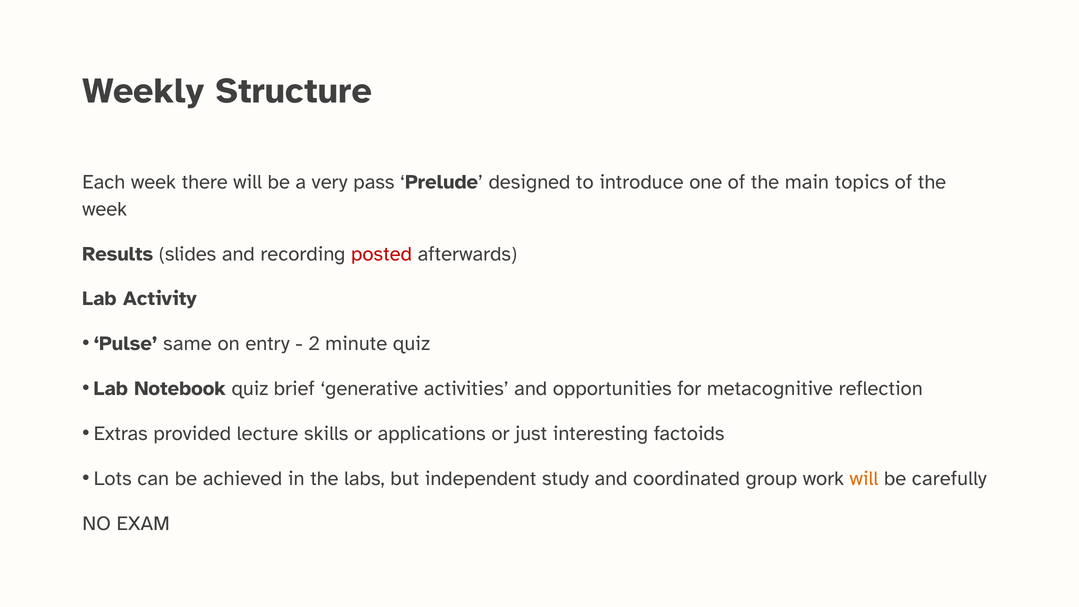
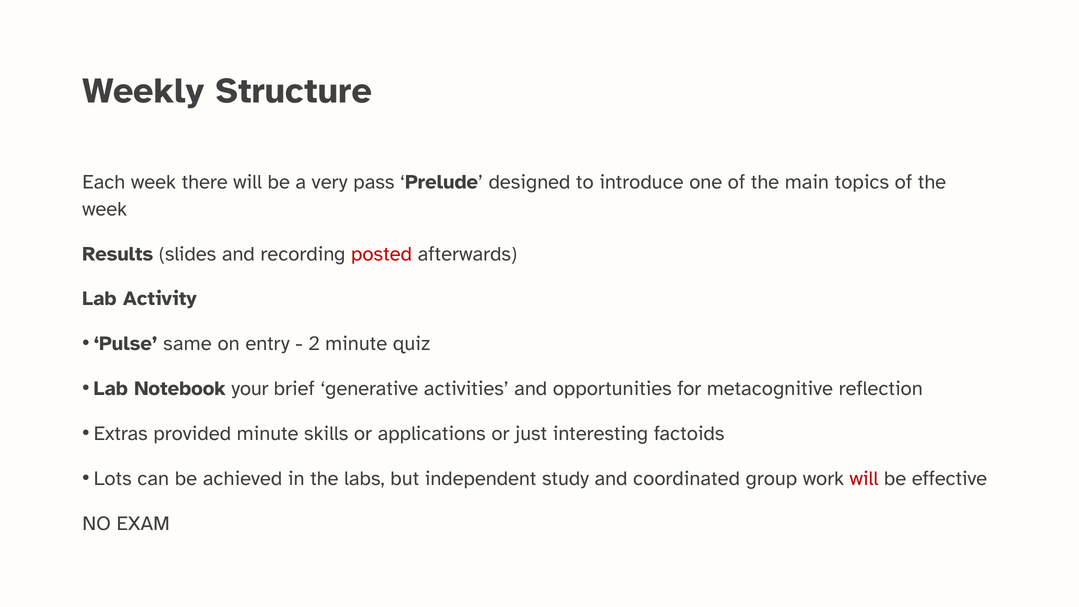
Notebook quiz: quiz -> your
provided lecture: lecture -> minute
will at (864, 479) colour: orange -> red
carefully: carefully -> effective
